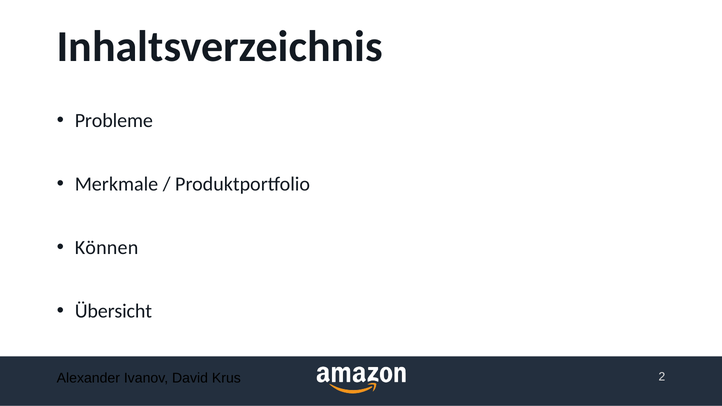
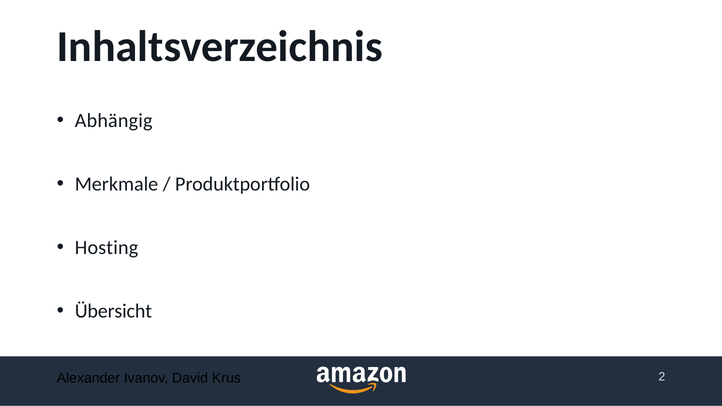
Probleme: Probleme -> Abhängig
Können: Können -> Hosting
